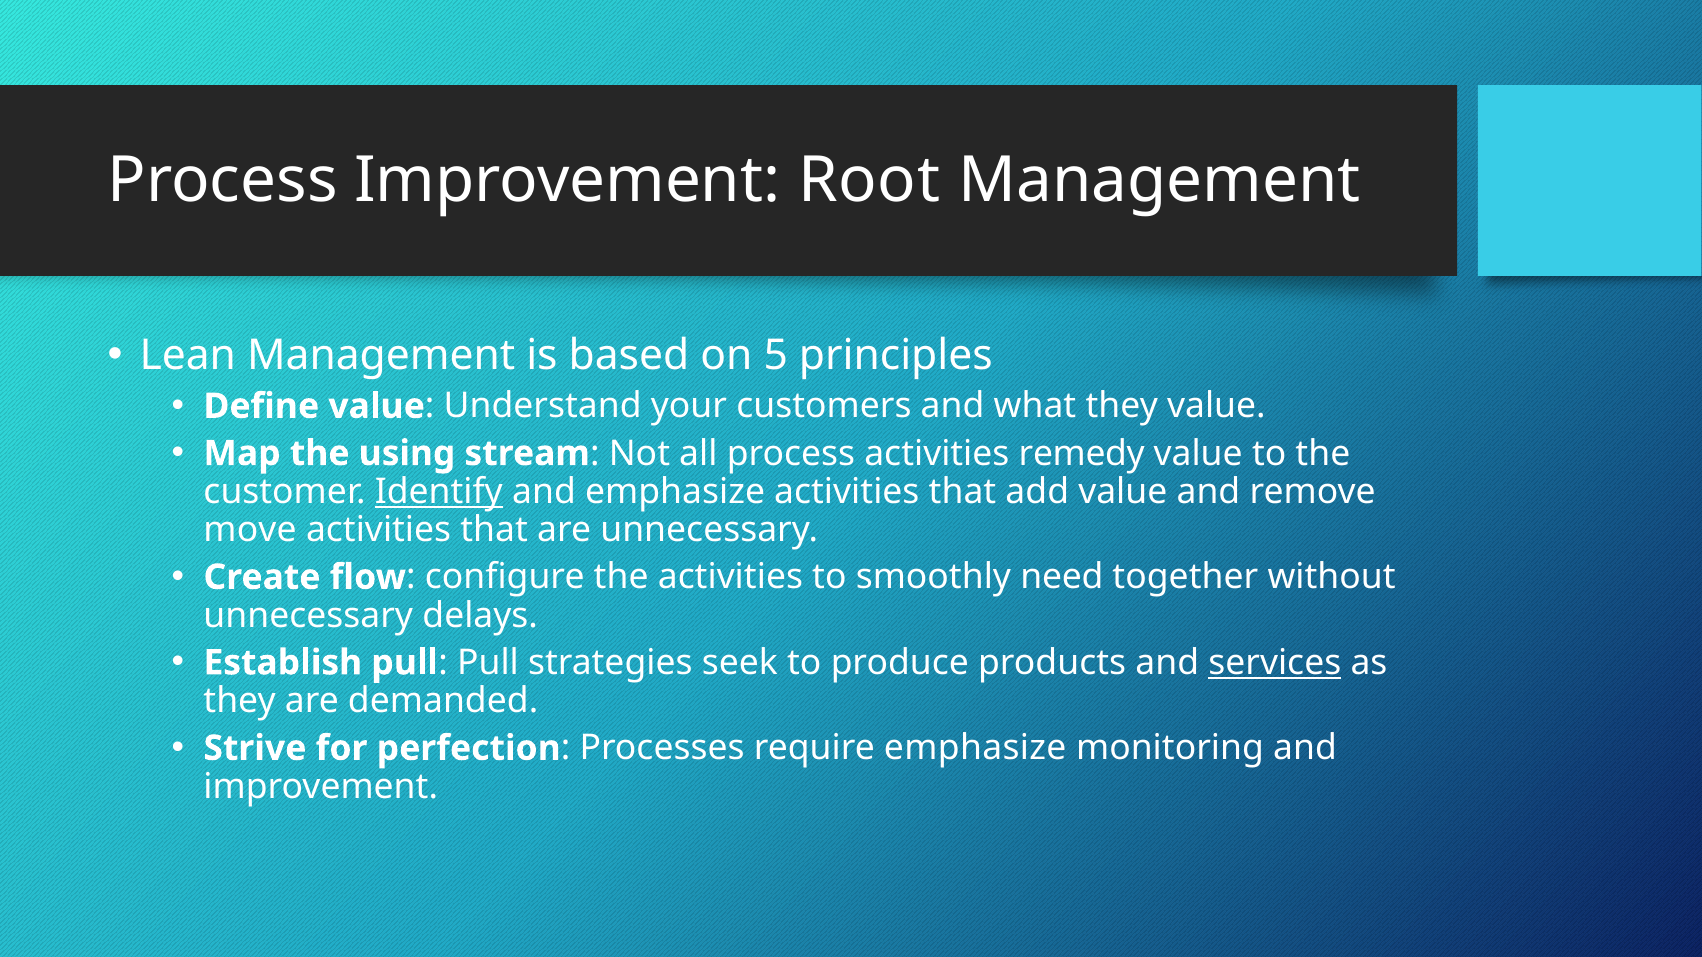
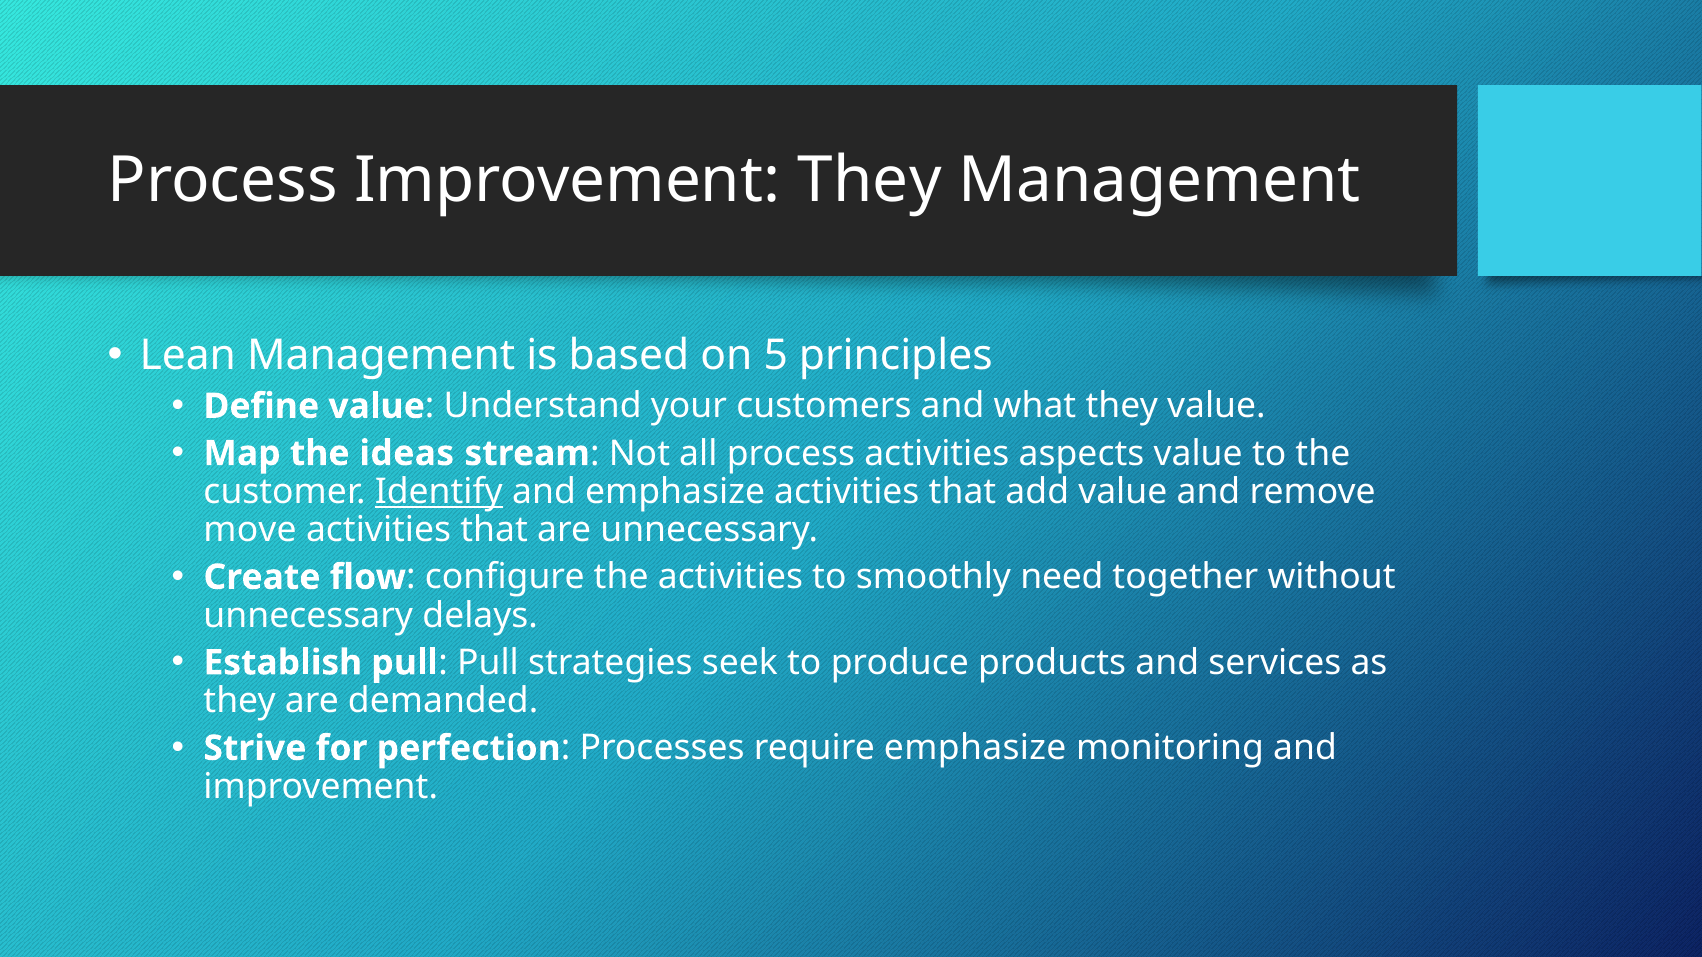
Improvement Root: Root -> They
using: using -> ideas
remedy: remedy -> aspects
services underline: present -> none
